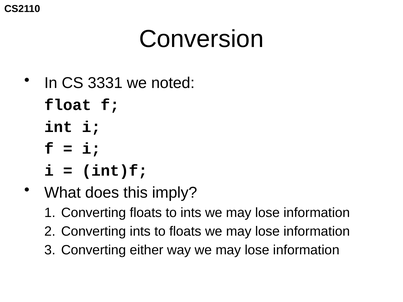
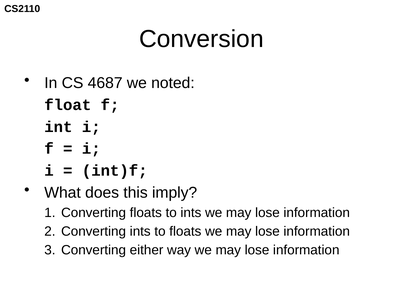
3331: 3331 -> 4687
